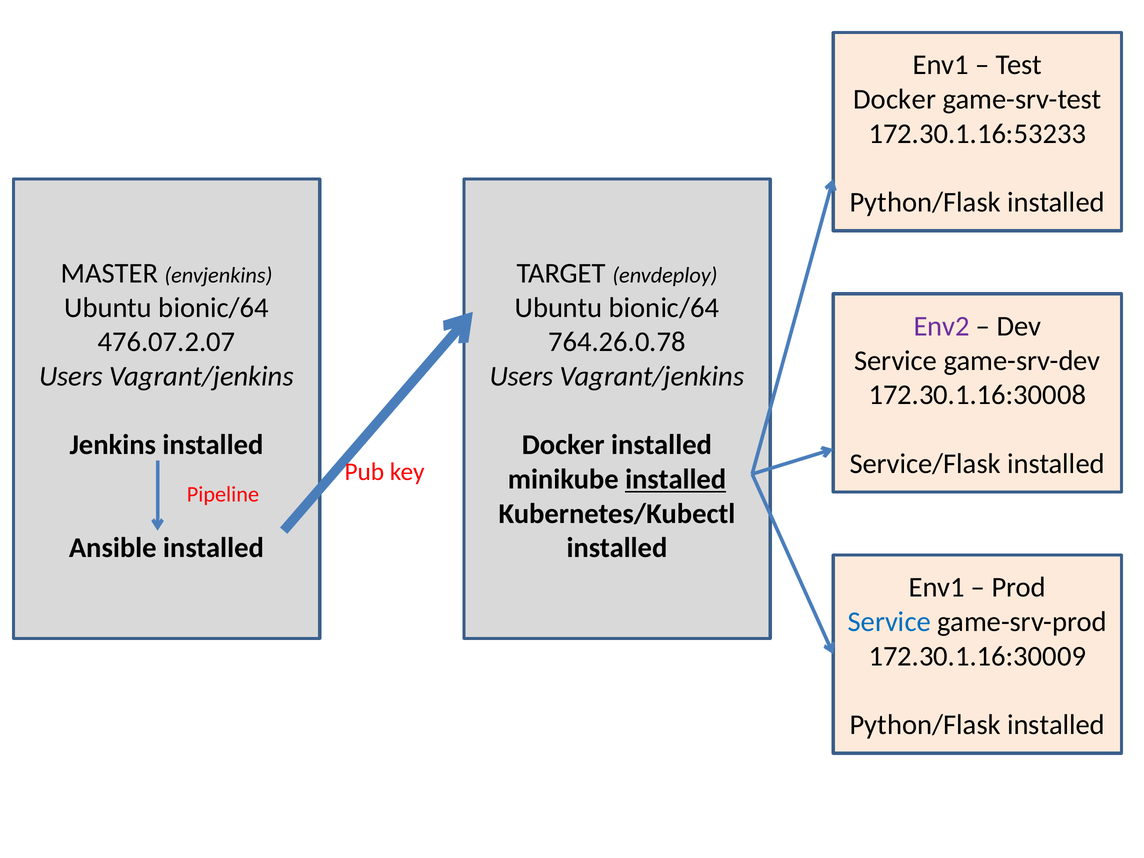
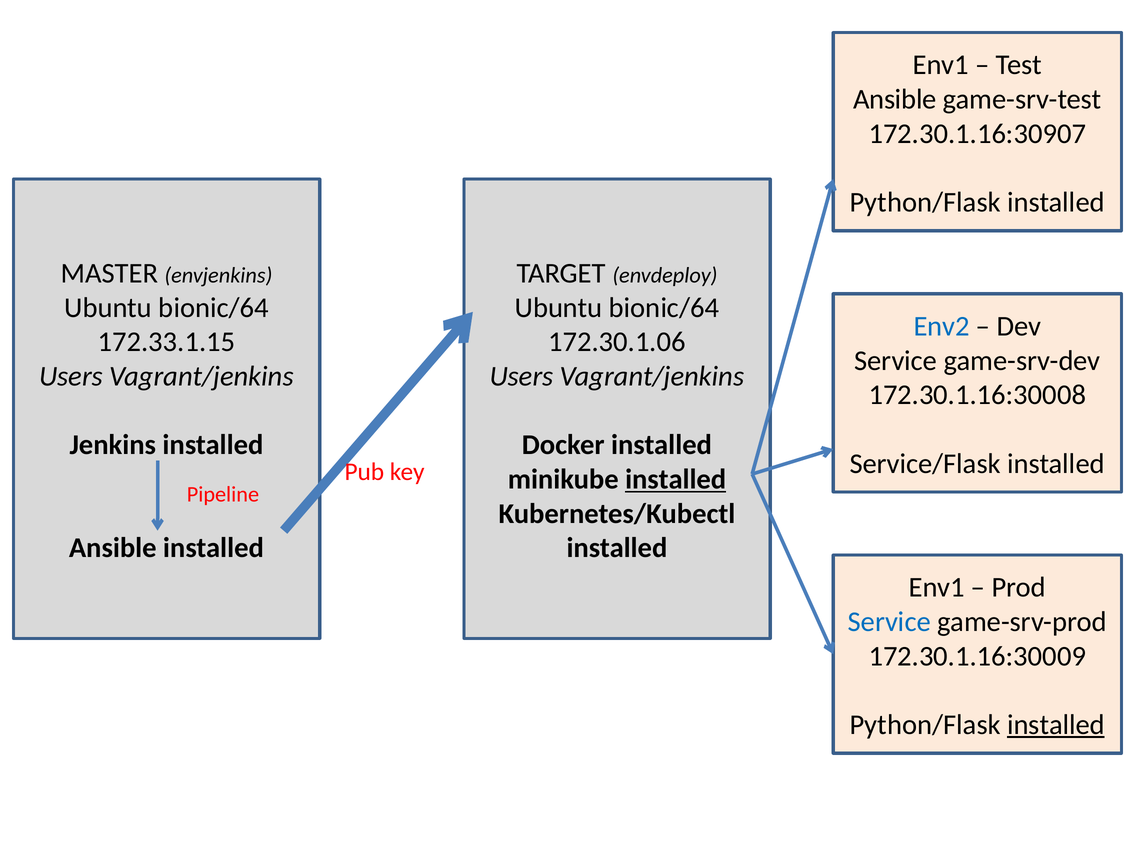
Docker at (895, 99): Docker -> Ansible
172.30.1.16:53233: 172.30.1.16:53233 -> 172.30.1.16:30907
Env2 colour: purple -> blue
476.07.2.07: 476.07.2.07 -> 172.33.1.15
764.26.0.78: 764.26.0.78 -> 172.30.1.06
installed at (1056, 725) underline: none -> present
